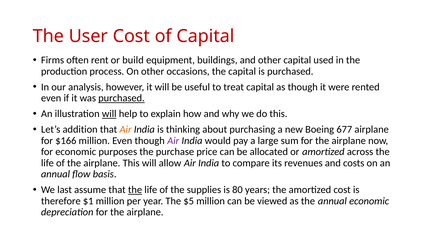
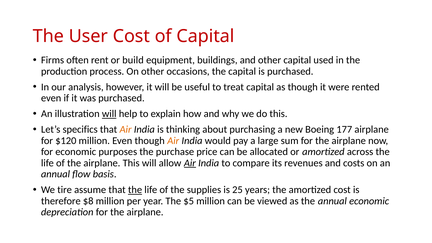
purchased at (121, 98) underline: present -> none
addition: addition -> specifics
677: 677 -> 177
$166: $166 -> $120
Air at (173, 141) colour: purple -> orange
Air at (190, 163) underline: none -> present
last: last -> tire
80: 80 -> 25
$1: $1 -> $8
